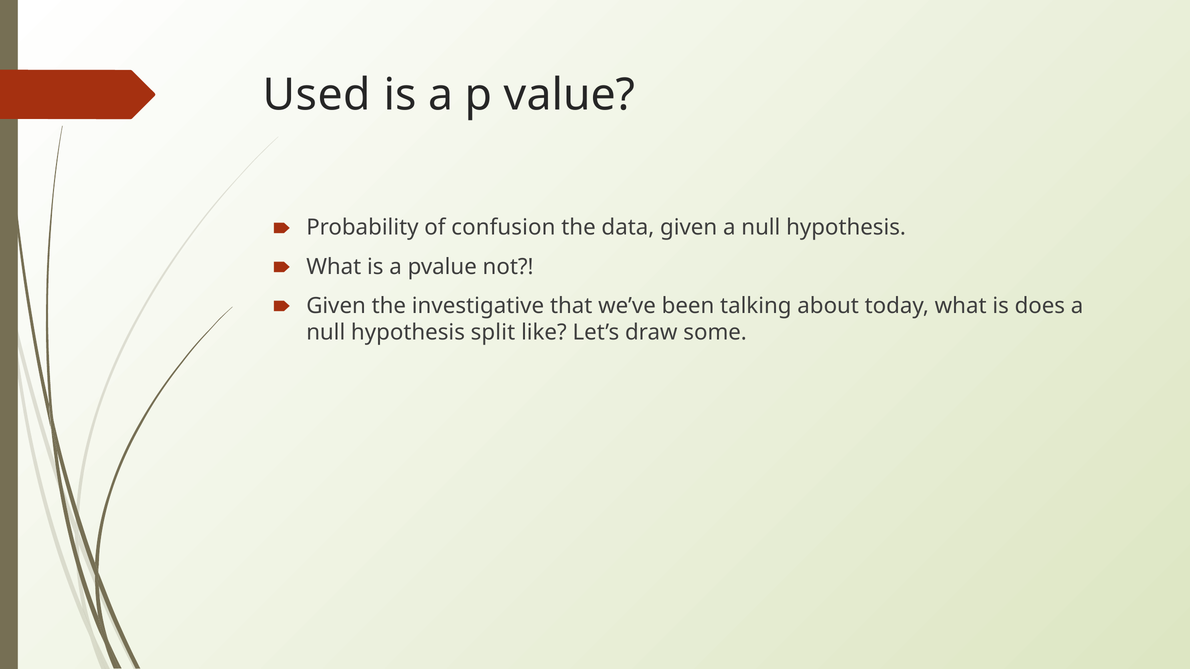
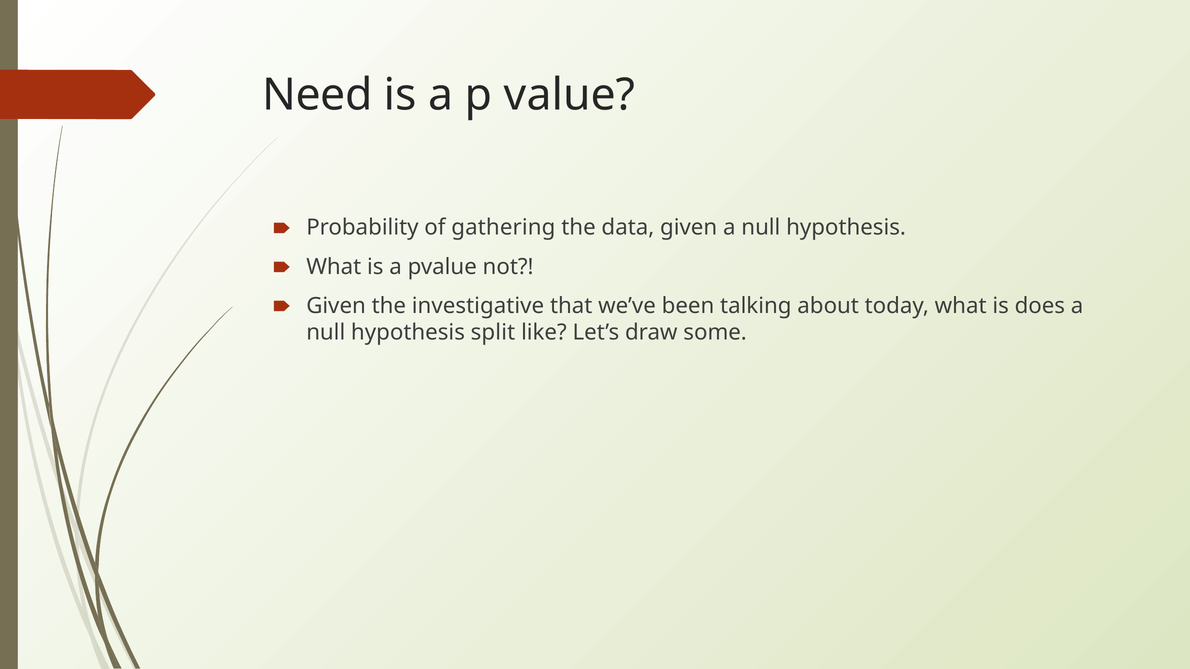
Used: Used -> Need
confusion: confusion -> gathering
